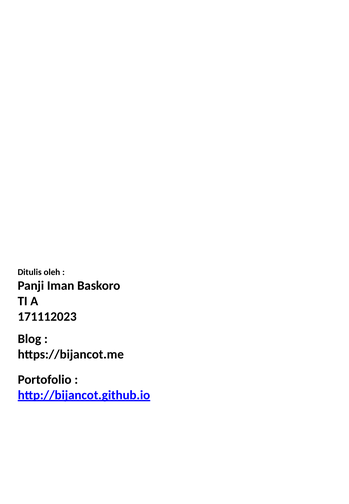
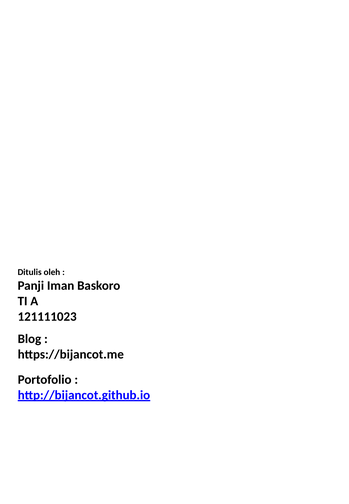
171112023: 171112023 -> 121111023
